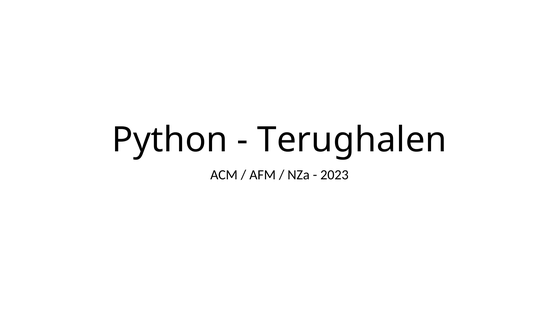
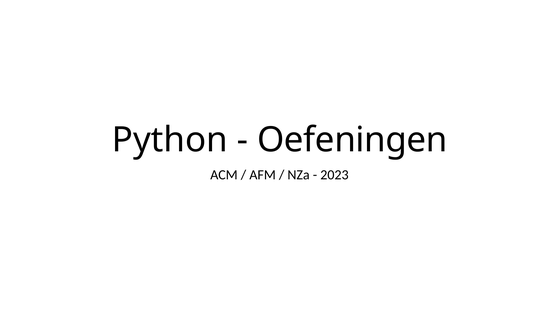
Terughalen: Terughalen -> Oefeningen
